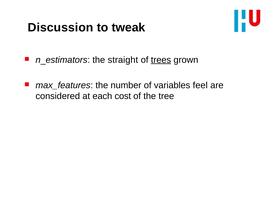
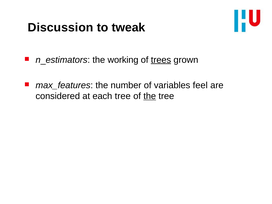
straight: straight -> working
each cost: cost -> tree
the at (150, 96) underline: none -> present
